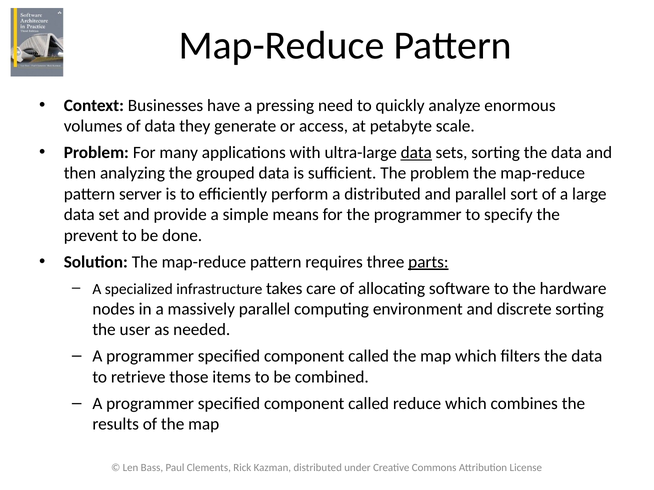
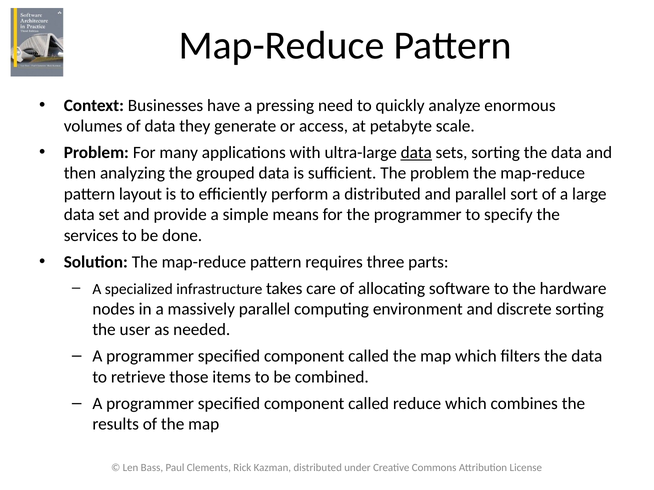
server: server -> layout
prevent: prevent -> services
parts underline: present -> none
